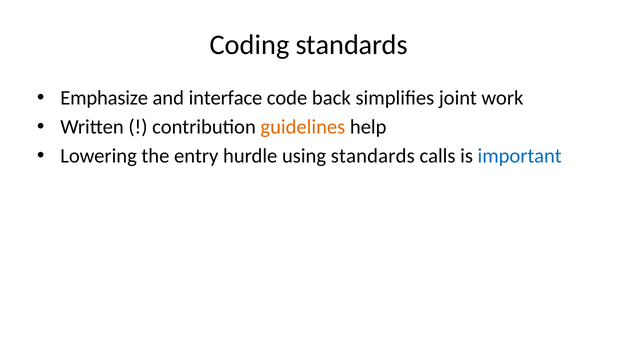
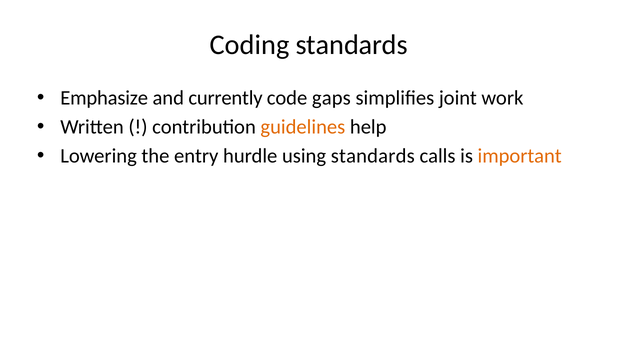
interface: interface -> currently
back: back -> gaps
important colour: blue -> orange
